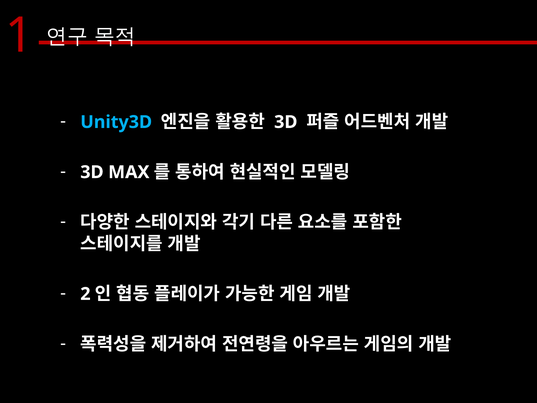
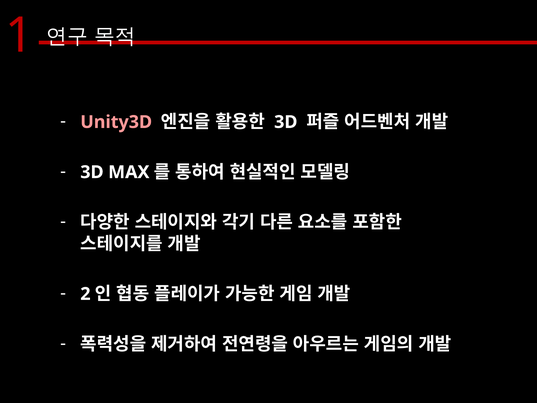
Unity3D colour: light blue -> pink
